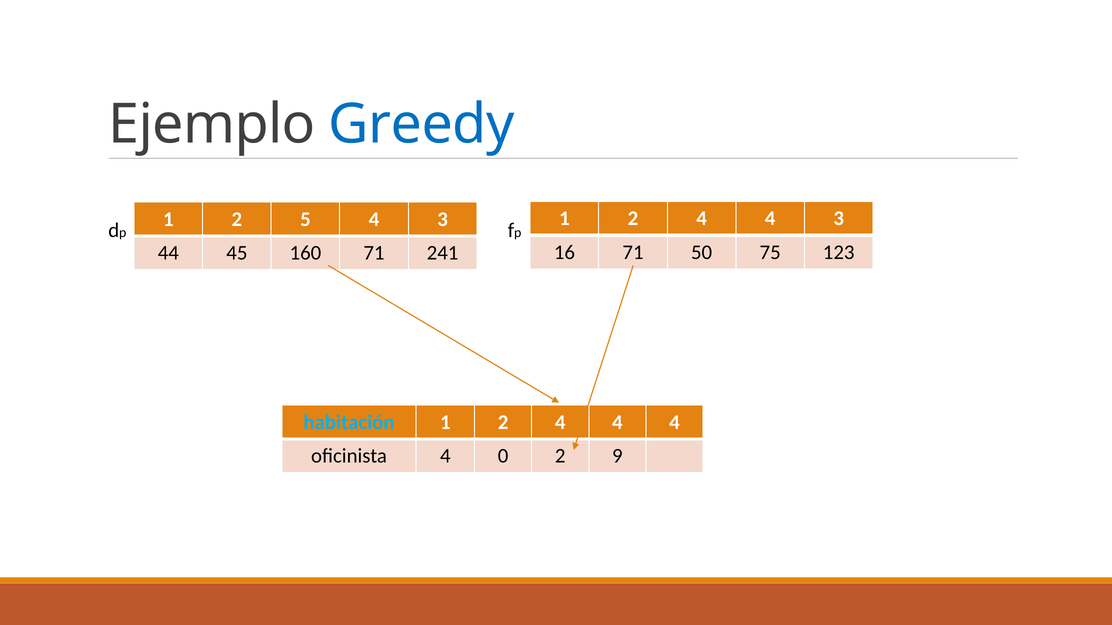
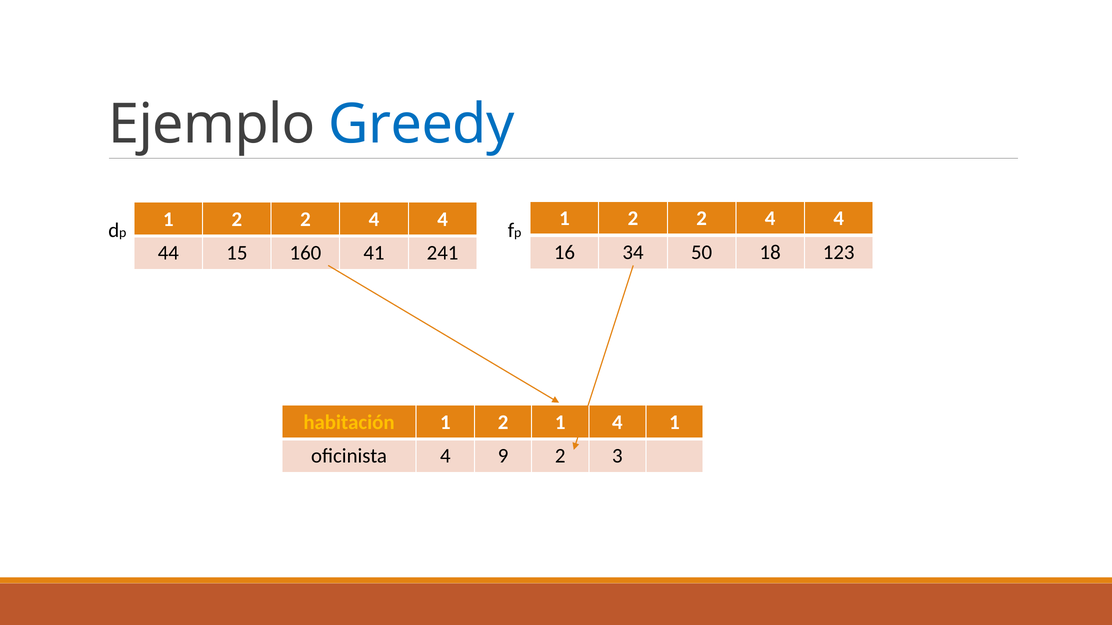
4 at (702, 219): 4 -> 2
3 at (839, 219): 3 -> 4
5 at (305, 219): 5 -> 2
3 at (443, 219): 3 -> 4
16 71: 71 -> 34
75: 75 -> 18
45: 45 -> 15
160 71: 71 -> 41
habitación colour: light blue -> yellow
4 at (560, 423): 4 -> 1
4 at (674, 423): 4 -> 1
0: 0 -> 9
9: 9 -> 3
